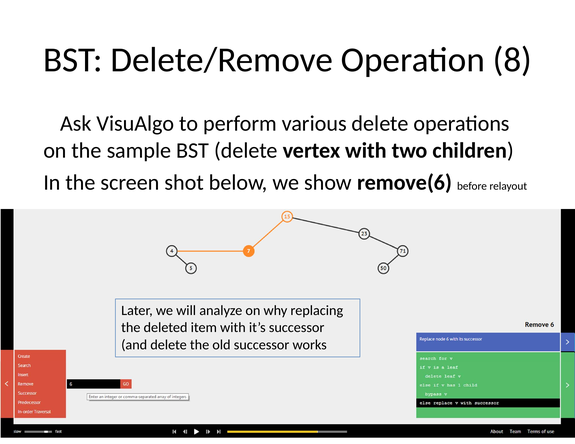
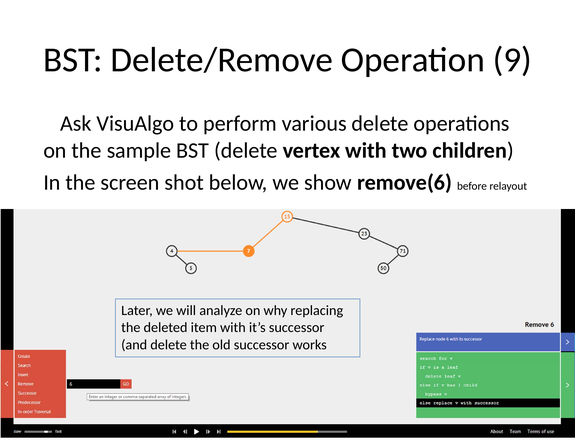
8: 8 -> 9
